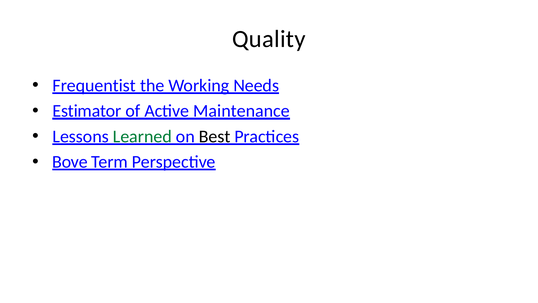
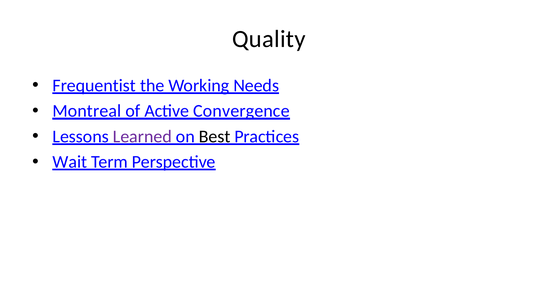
Estimator: Estimator -> Montreal
Maintenance: Maintenance -> Convergence
Learned colour: green -> purple
Bove: Bove -> Wait
